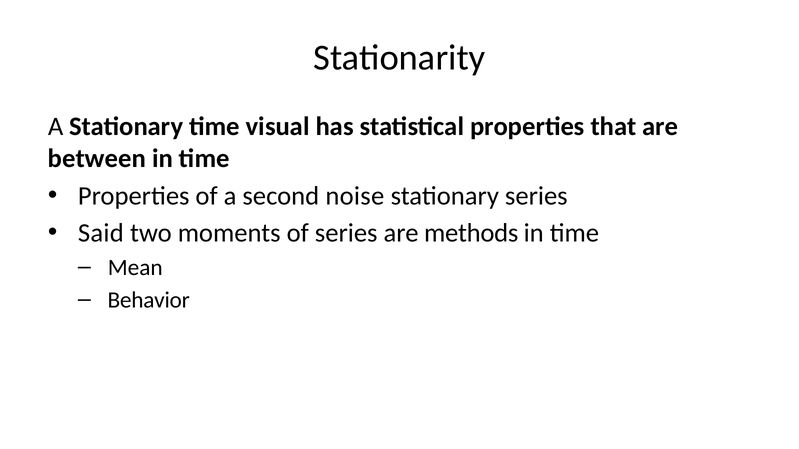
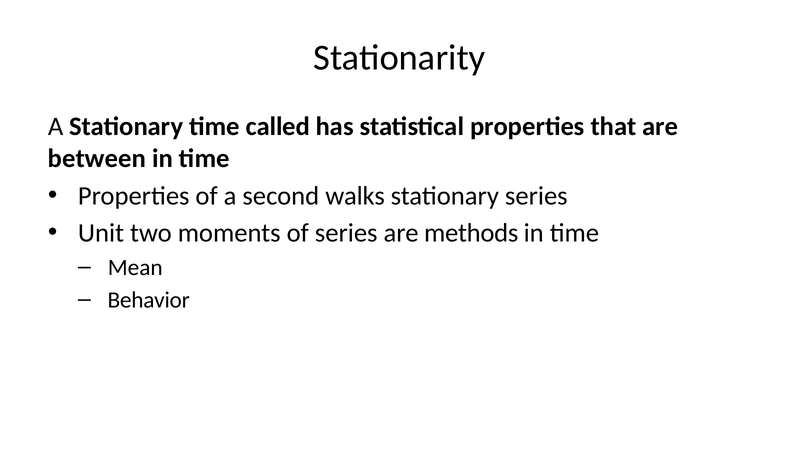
visual: visual -> called
noise: noise -> walks
Said: Said -> Unit
